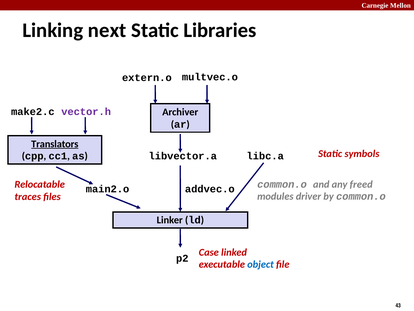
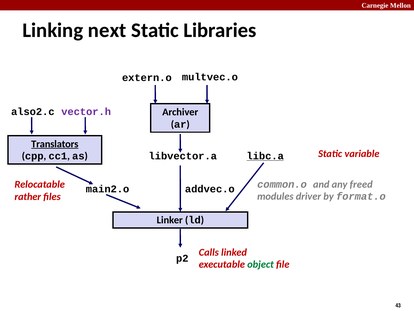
make2.c: make2.c -> also2.c
symbols: symbols -> variable
libc.a underline: none -> present
by common.o: common.o -> format.o
traces: traces -> rather
Case: Case -> Calls
object colour: blue -> green
